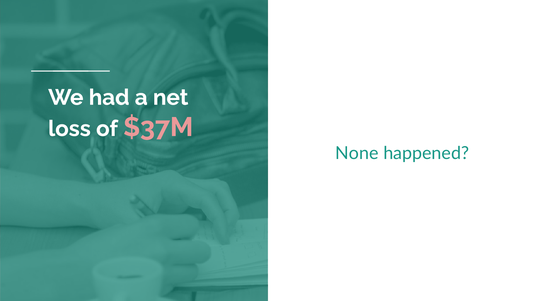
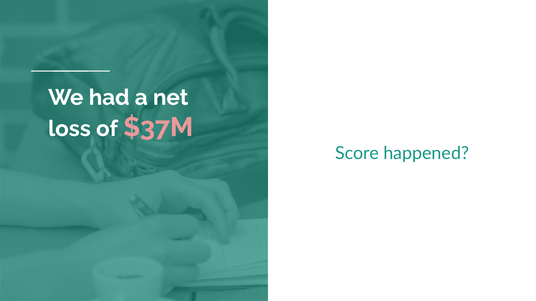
None: None -> Score
